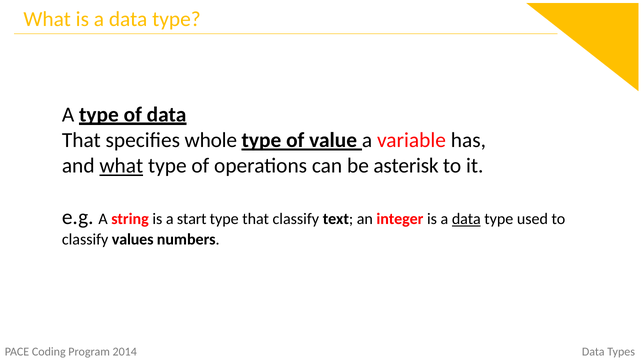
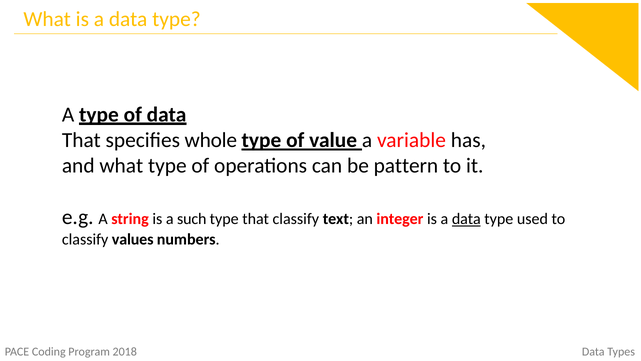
what at (121, 166) underline: present -> none
asterisk: asterisk -> pattern
start: start -> such
2014: 2014 -> 2018
